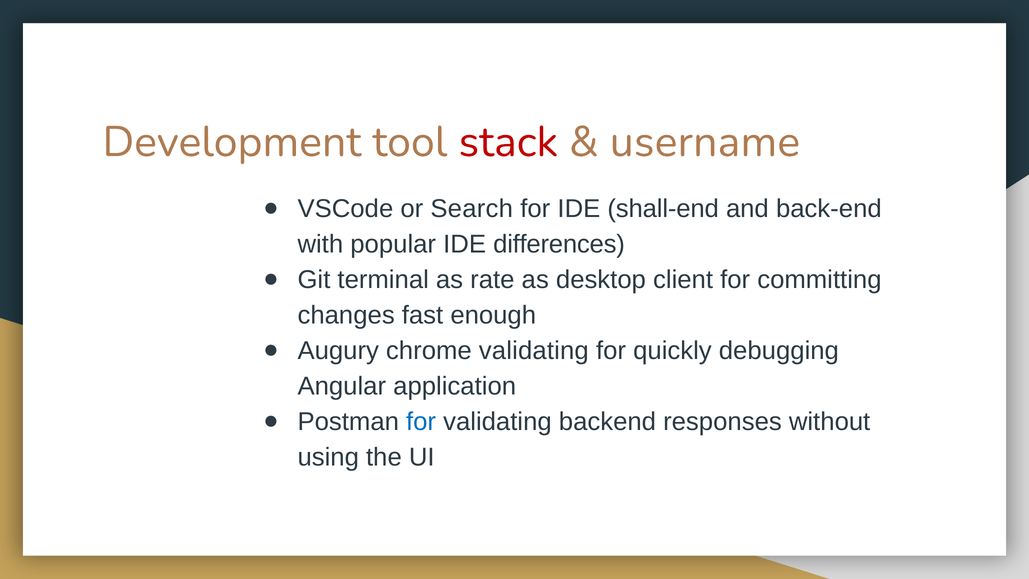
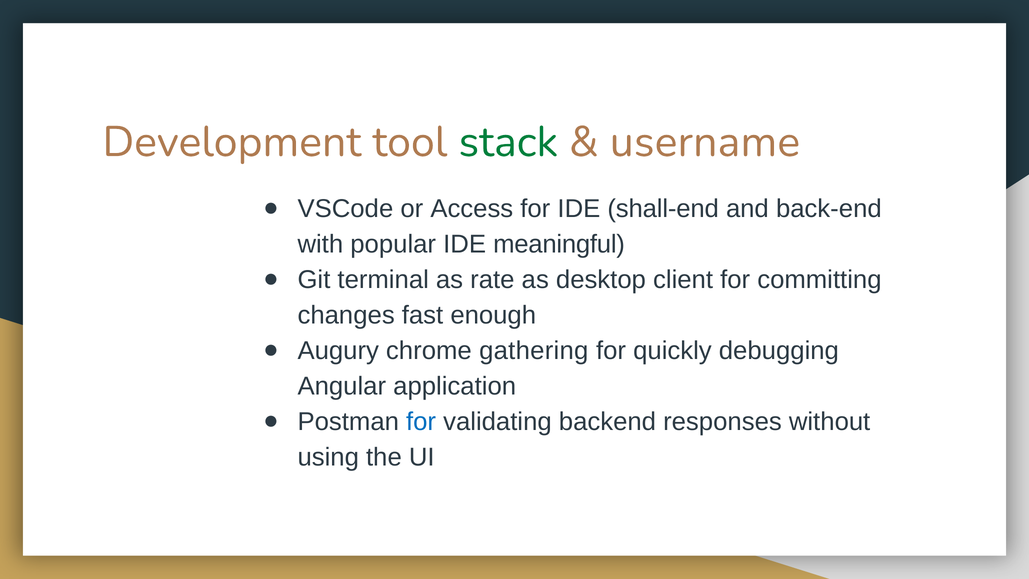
stack colour: red -> green
Search: Search -> Access
differences: differences -> meaningful
chrome validating: validating -> gathering
